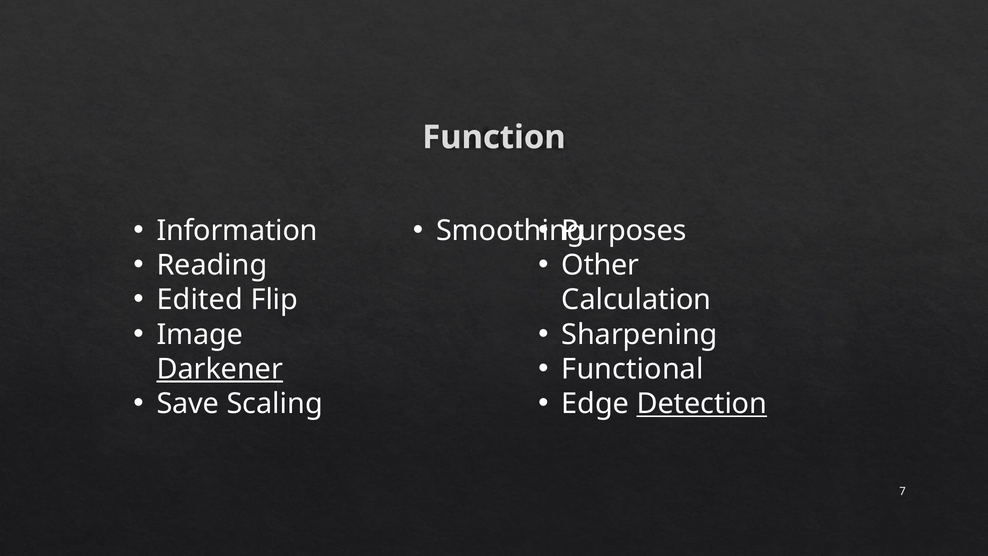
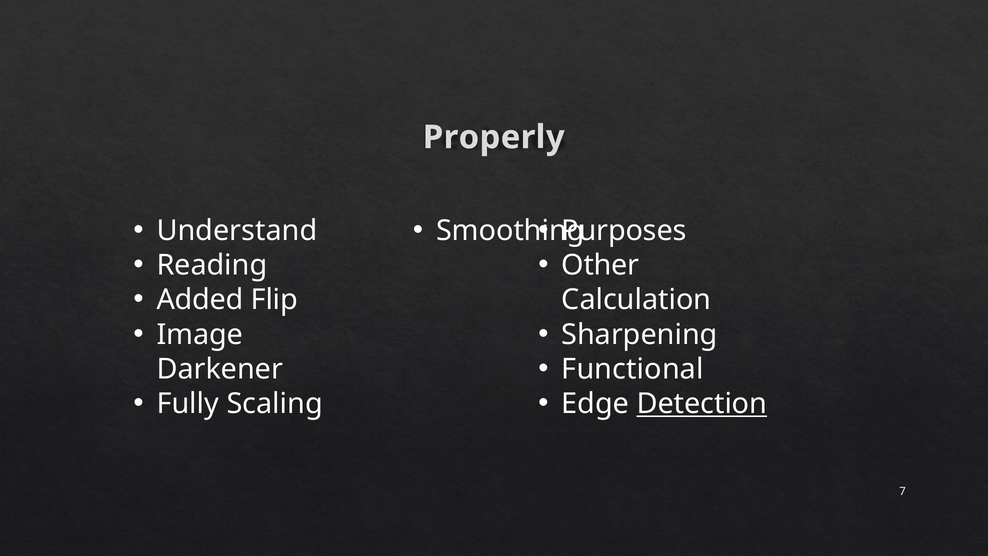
Function: Function -> Properly
Information: Information -> Understand
Edited: Edited -> Added
Darkener underline: present -> none
Save: Save -> Fully
